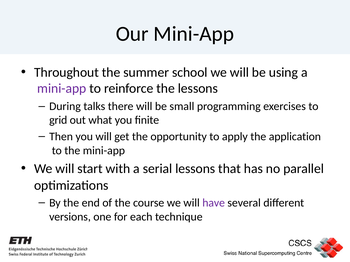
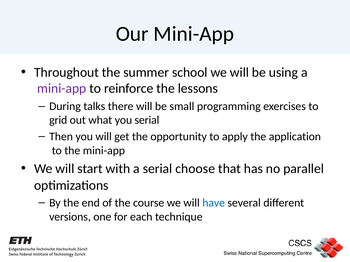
you ﬁnite: ﬁnite -> serial
serial lessons: lessons -> choose
have colour: purple -> blue
